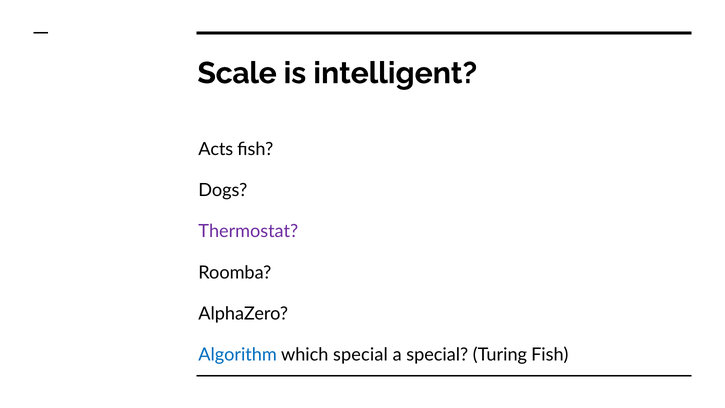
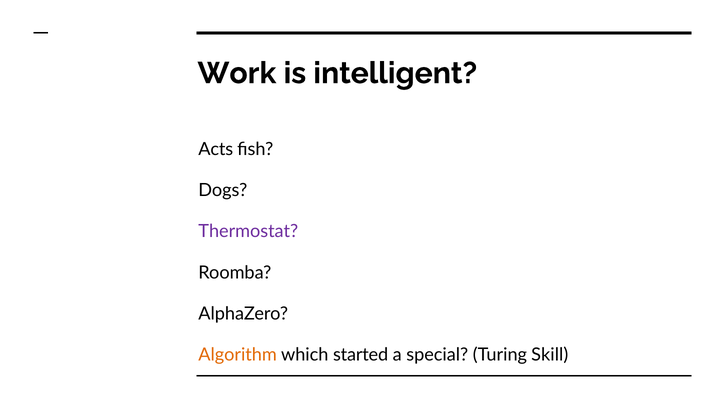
Scale: Scale -> Work
Algorithm colour: blue -> orange
which special: special -> started
Turing Fish: Fish -> Skill
